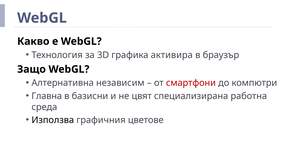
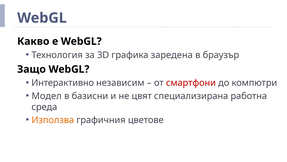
активира: активира -> заредена
Алтернативна: Алтернативна -> Интерактивно
Главна: Главна -> Модел
Използва colour: black -> orange
